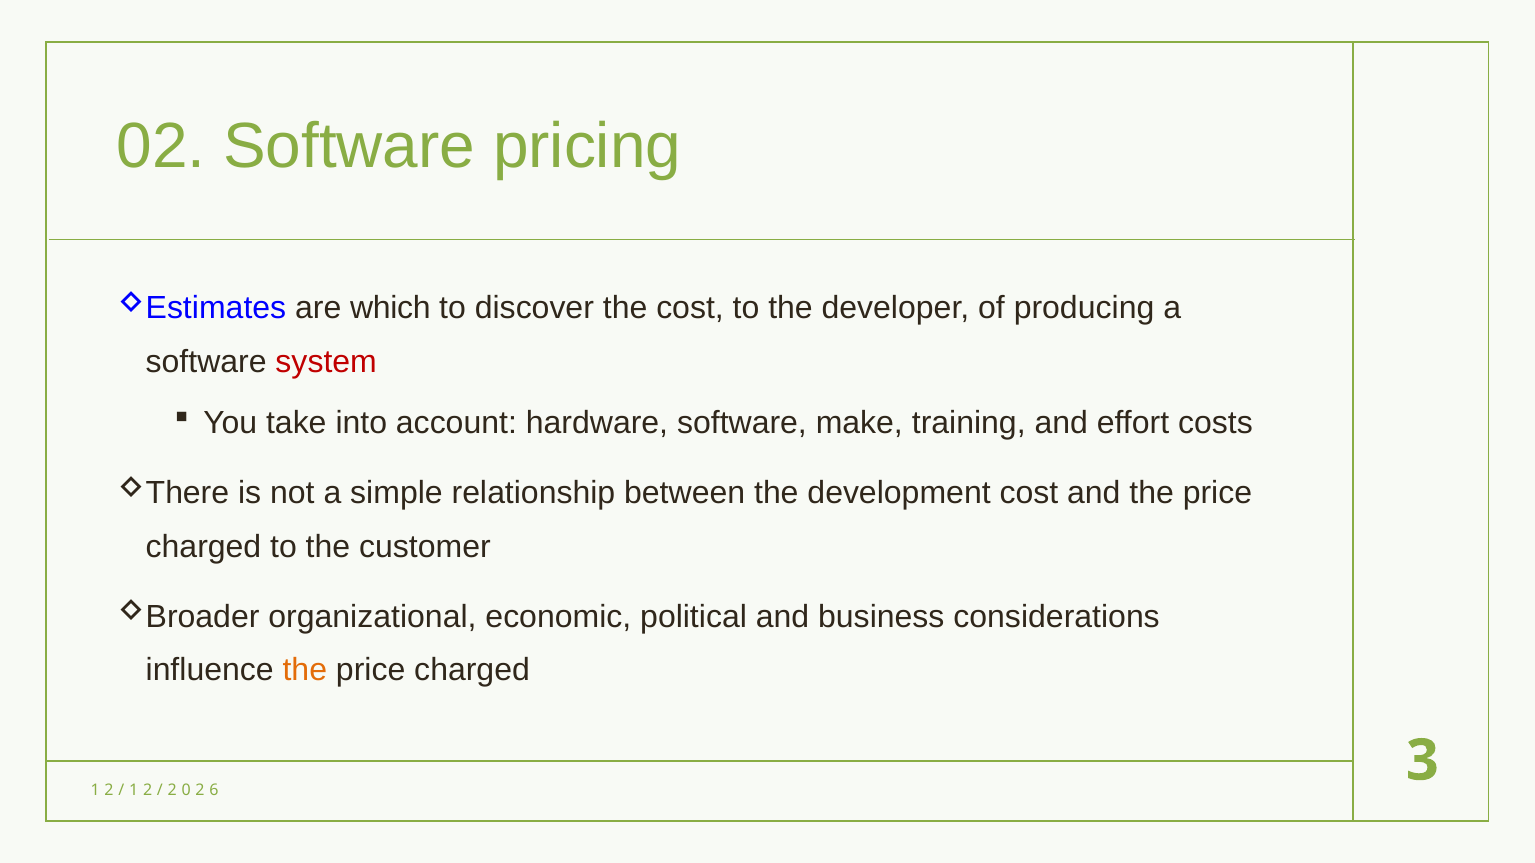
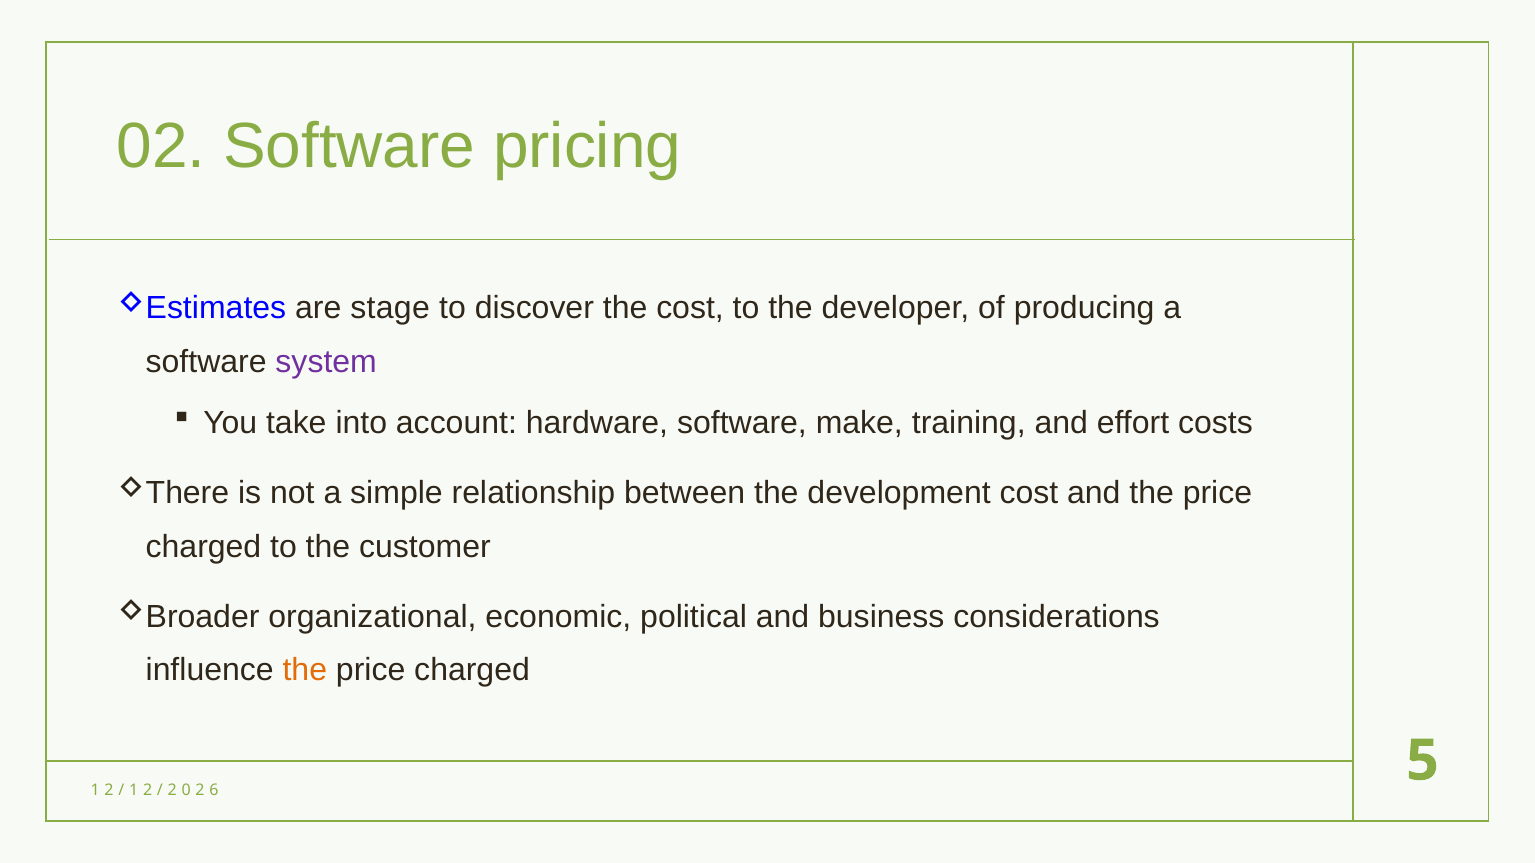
which: which -> stage
system colour: red -> purple
3: 3 -> 5
